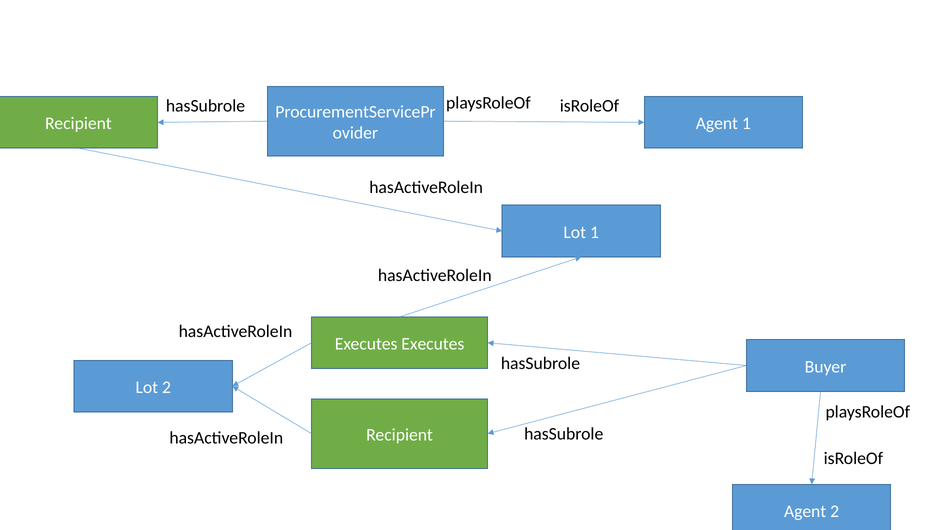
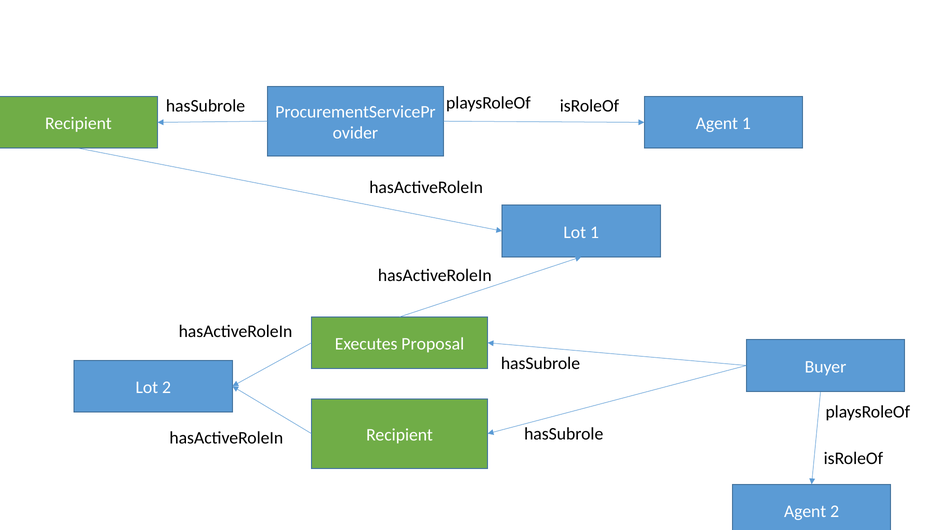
Executes Executes: Executes -> Proposal
